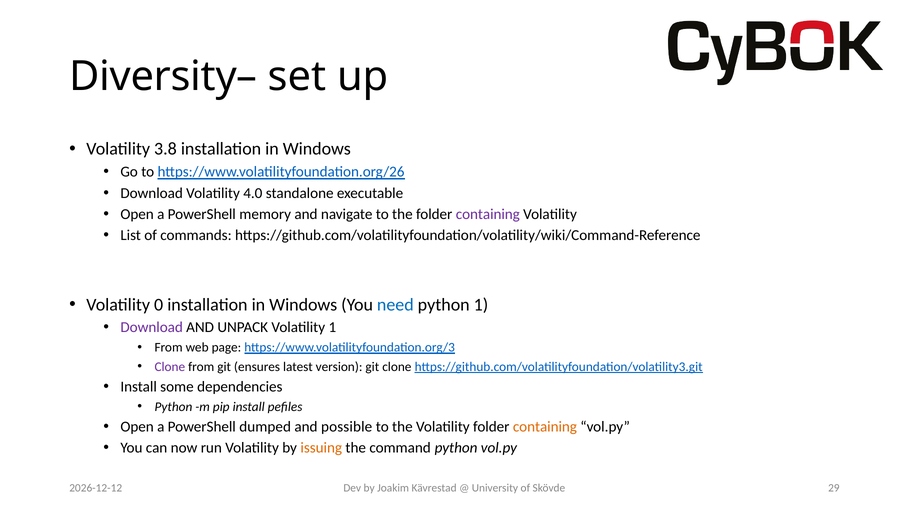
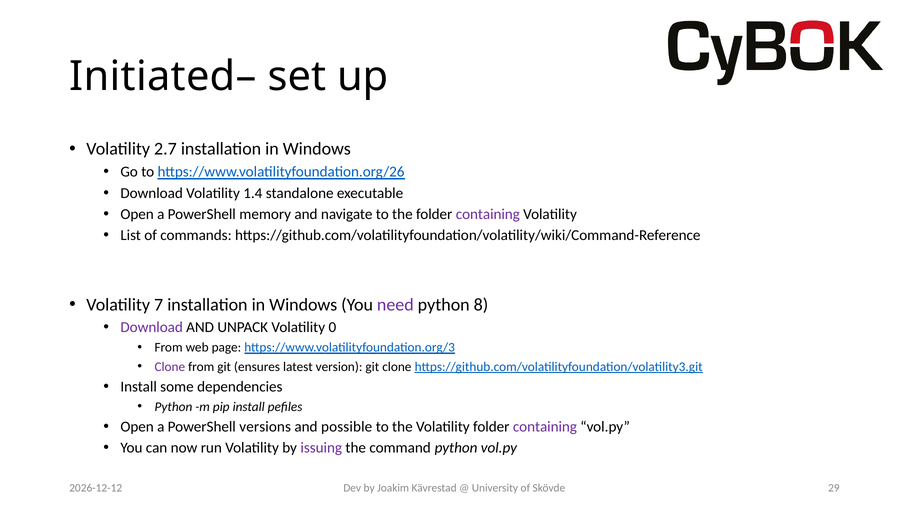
Diversity–: Diversity– -> Initiated–
3.8: 3.8 -> 2.7
4.0: 4.0 -> 1.4
0: 0 -> 7
need colour: blue -> purple
python 1: 1 -> 8
Volatility 1: 1 -> 0
dumped: dumped -> versions
containing at (545, 427) colour: orange -> purple
issuing colour: orange -> purple
